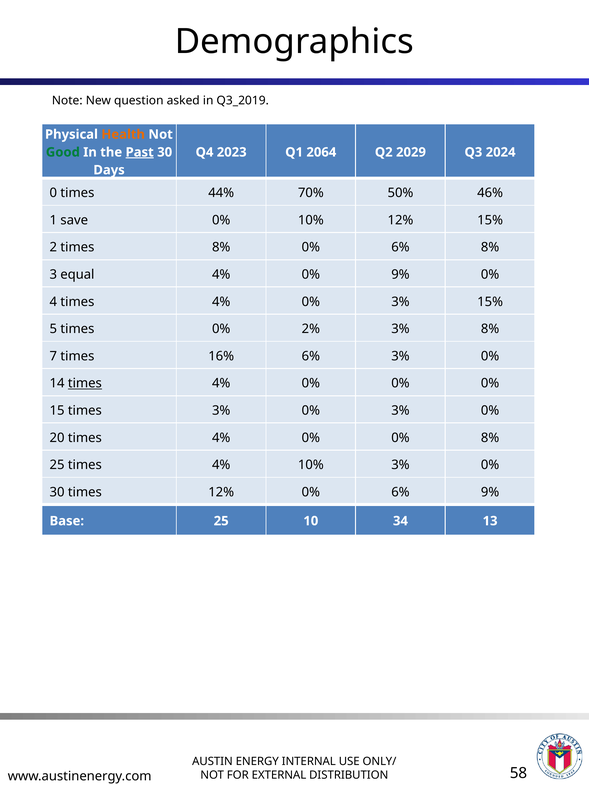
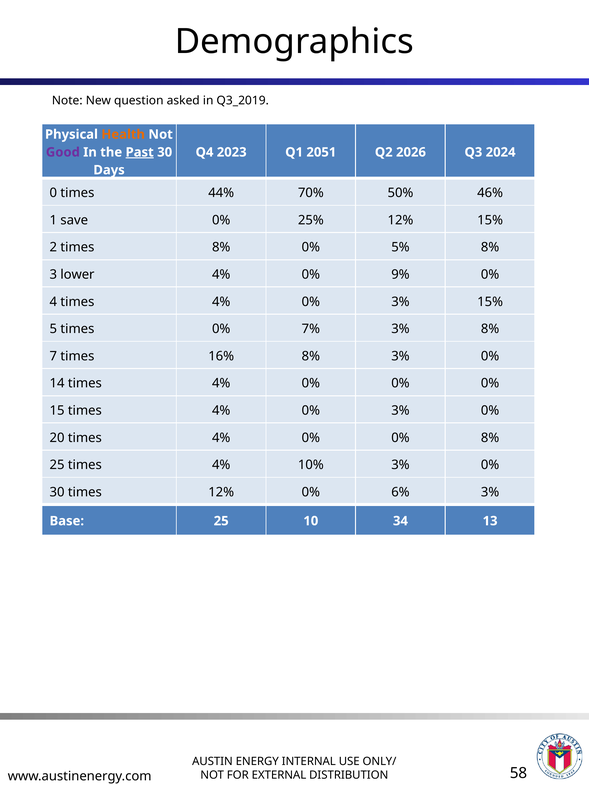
Good colour: green -> purple
2064: 2064 -> 2051
2029: 2029 -> 2026
0% 10%: 10% -> 25%
8% 0% 6%: 6% -> 5%
equal: equal -> lower
2%: 2% -> 7%
16% 6%: 6% -> 8%
times at (85, 383) underline: present -> none
15 times 3%: 3% -> 4%
6% 9%: 9% -> 3%
